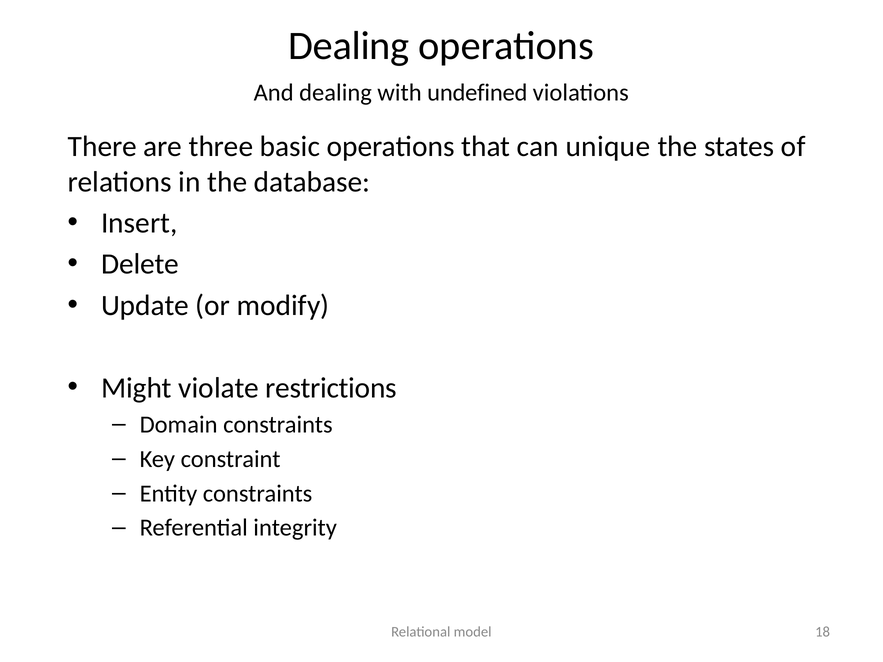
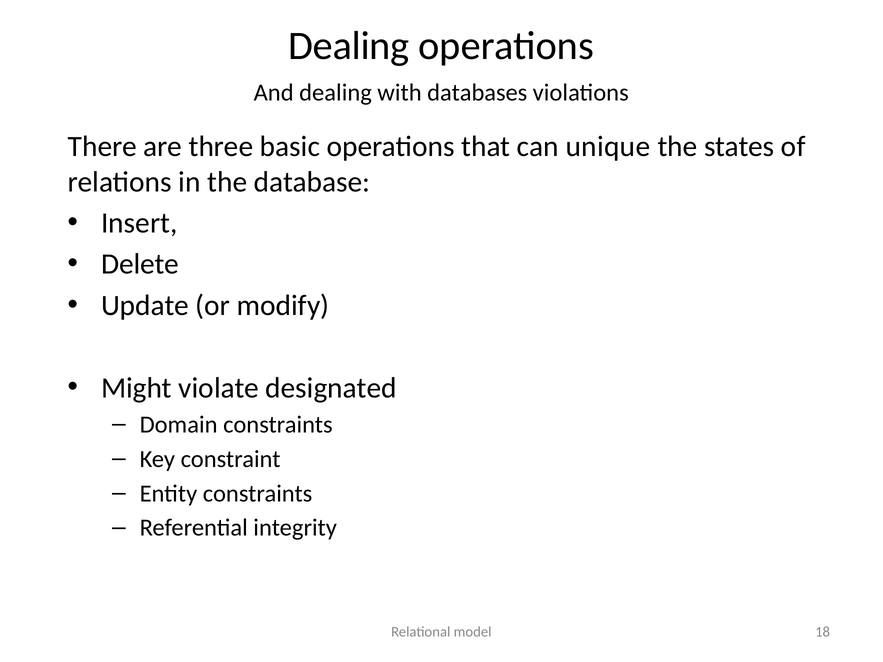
undefined: undefined -> databases
restrictions: restrictions -> designated
